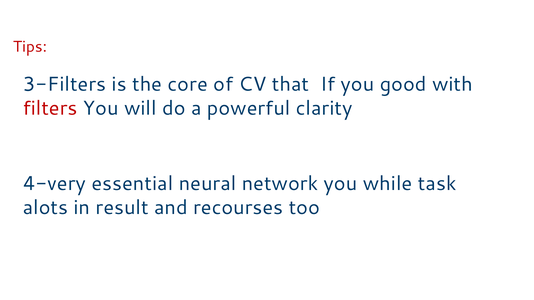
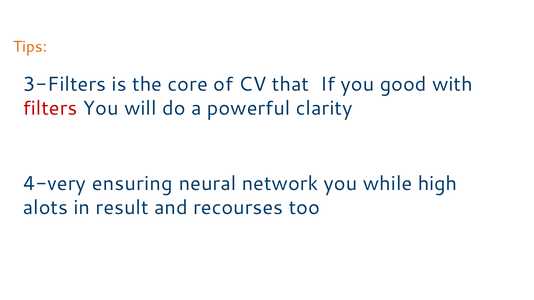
Tips colour: red -> orange
essential: essential -> ensuring
task: task -> high
